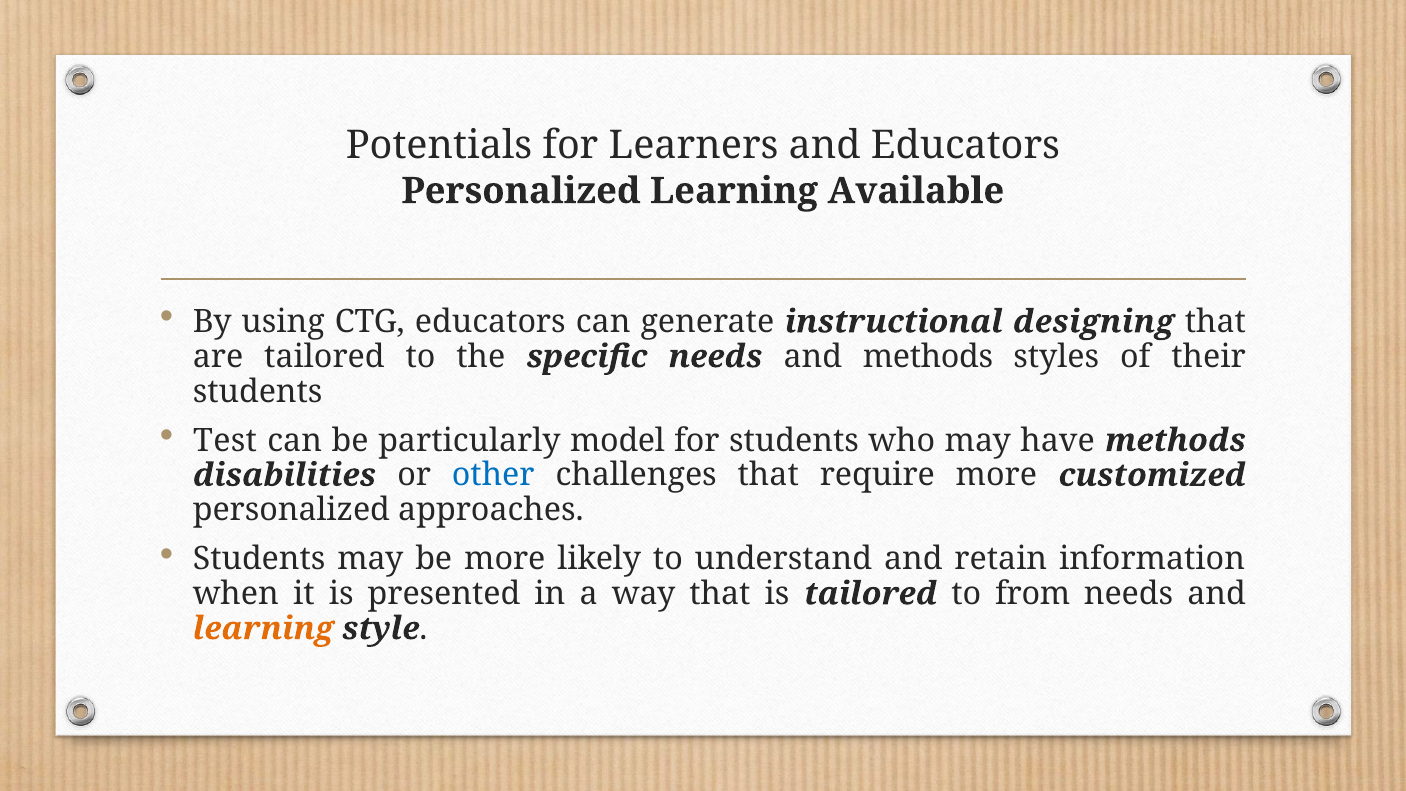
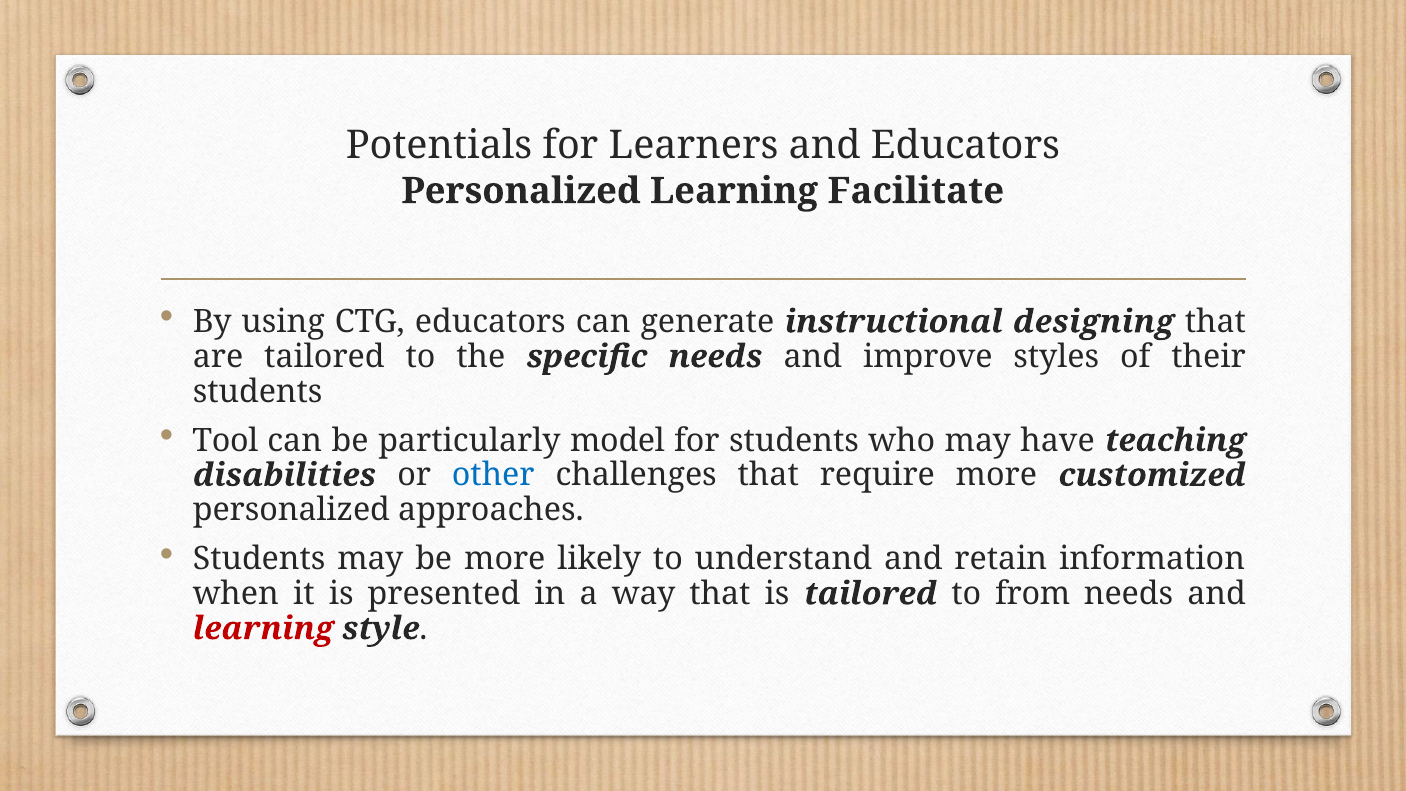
Available: Available -> Facilitate
and methods: methods -> improve
Test: Test -> Tool
have methods: methods -> teaching
learning at (263, 628) colour: orange -> red
